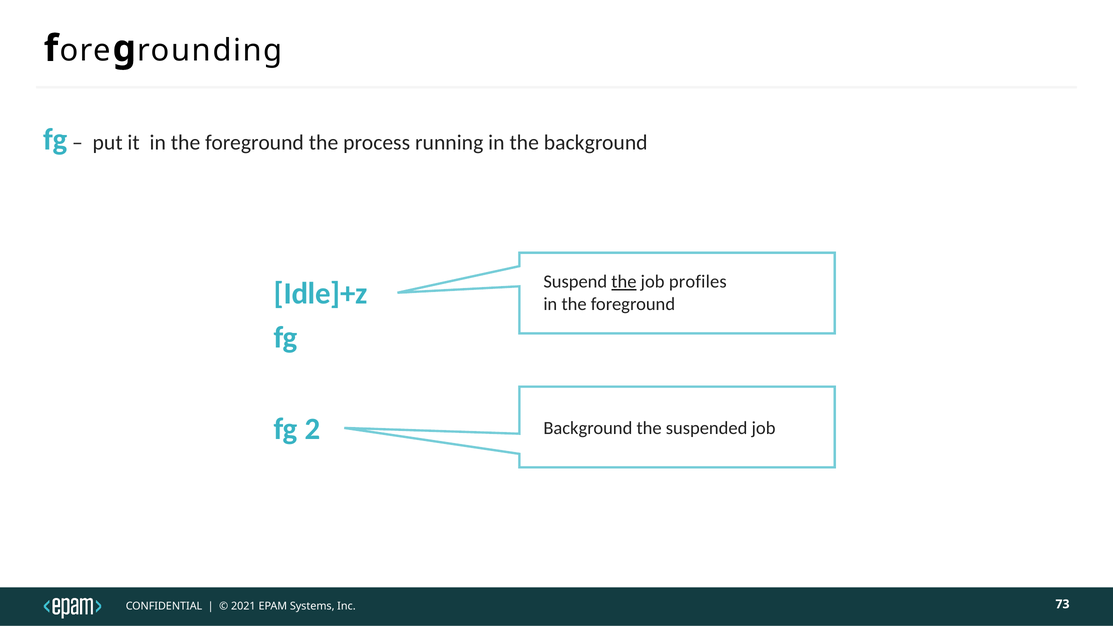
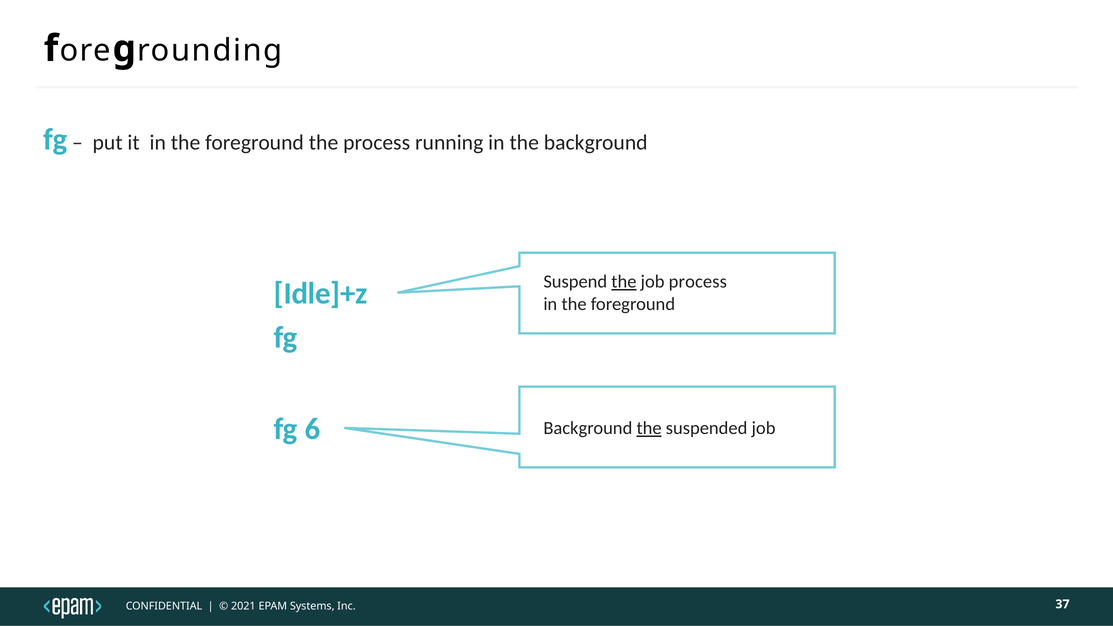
job profiles: profiles -> process
2: 2 -> 6
the at (649, 428) underline: none -> present
73: 73 -> 37
